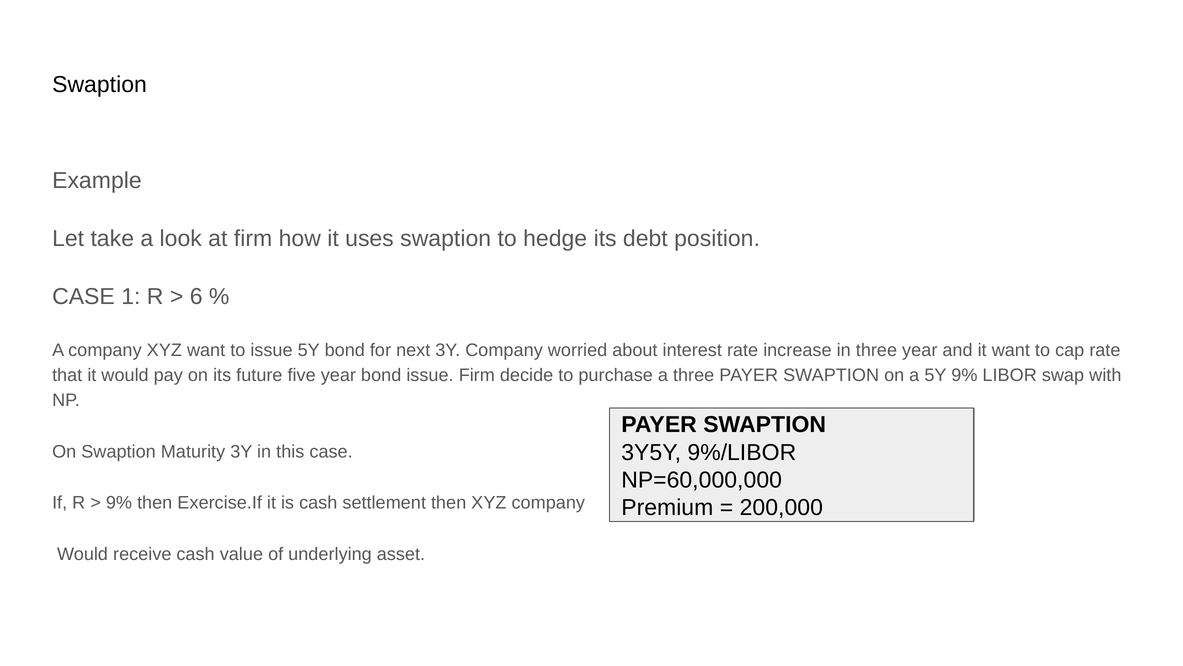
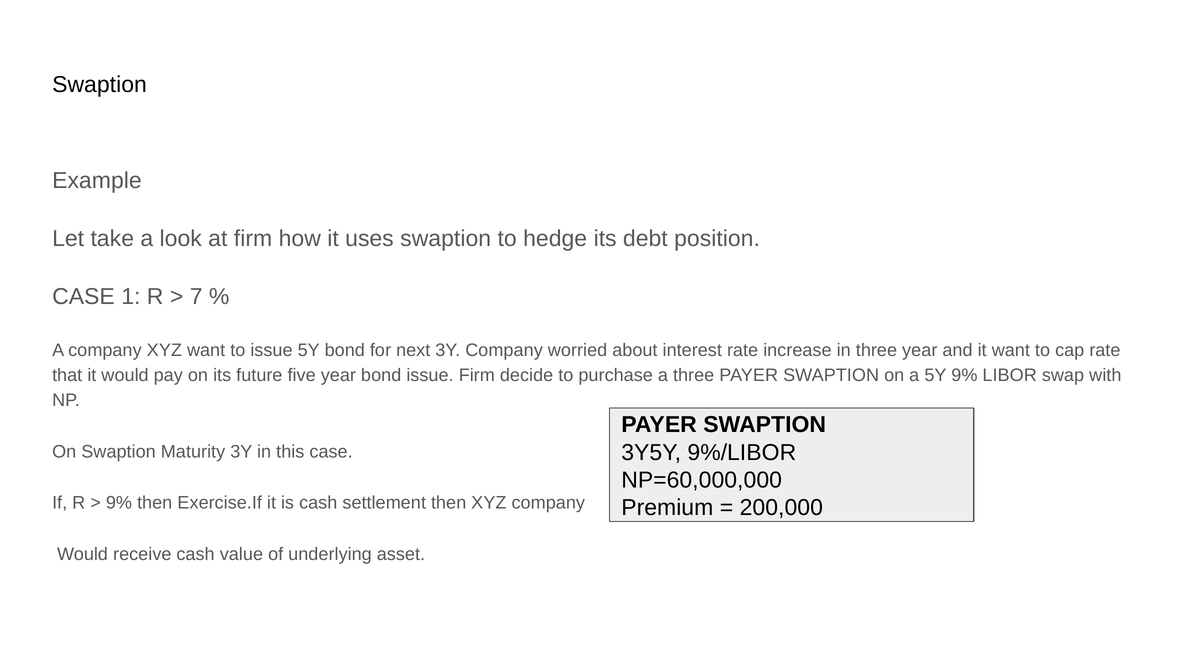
6: 6 -> 7
